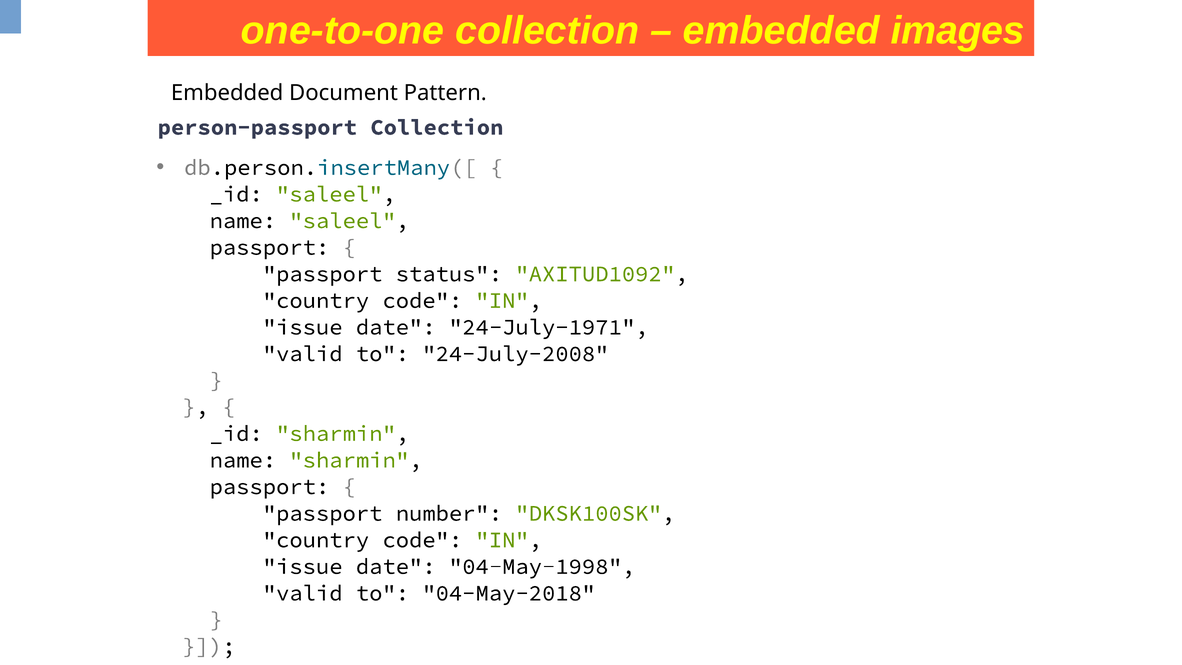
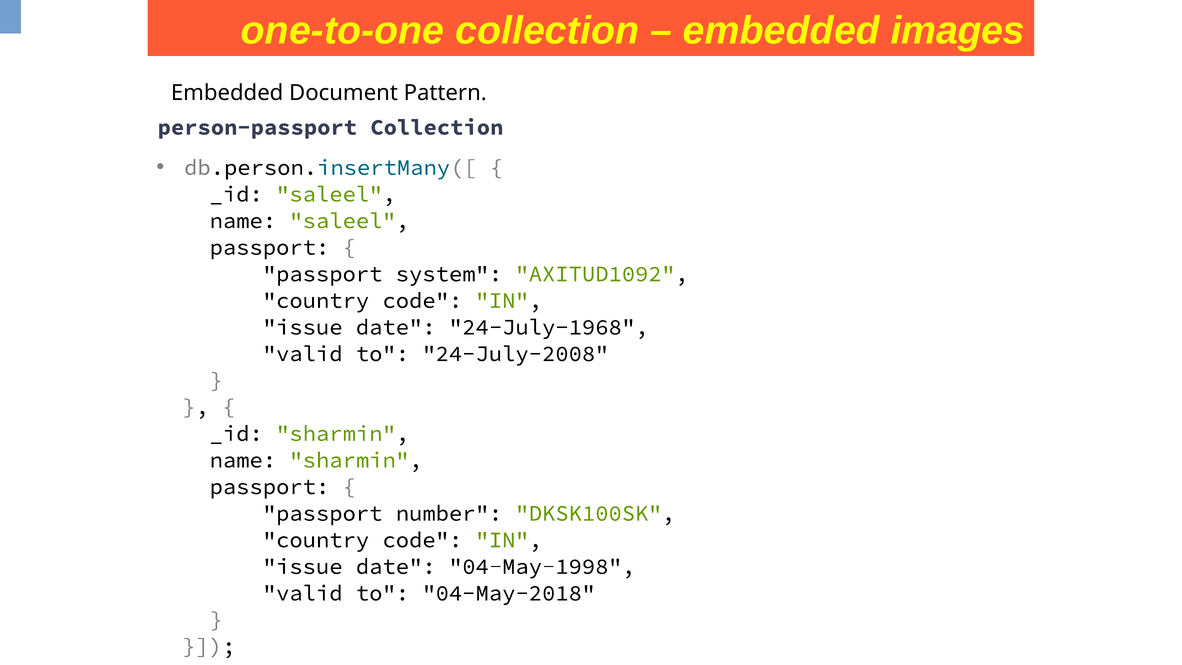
status: status -> system
24-July-1971: 24-July-1971 -> 24-July-1968
